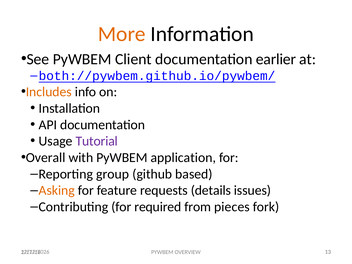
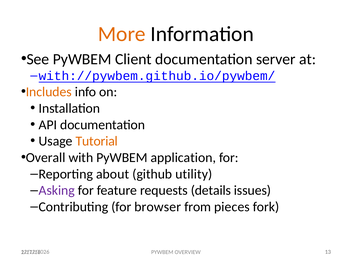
earlier: earlier -> server
both://pywbem.github.io/pywbem/: both://pywbem.github.io/pywbem/ -> with://pywbem.github.io/pywbem/
Tutorial colour: purple -> orange
group: group -> about
based: based -> utility
Asking colour: orange -> purple
required: required -> browser
